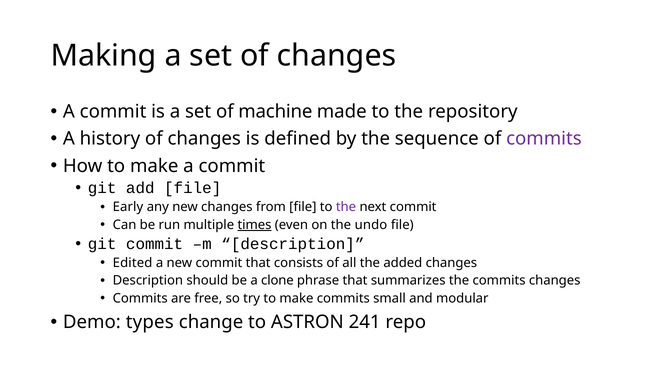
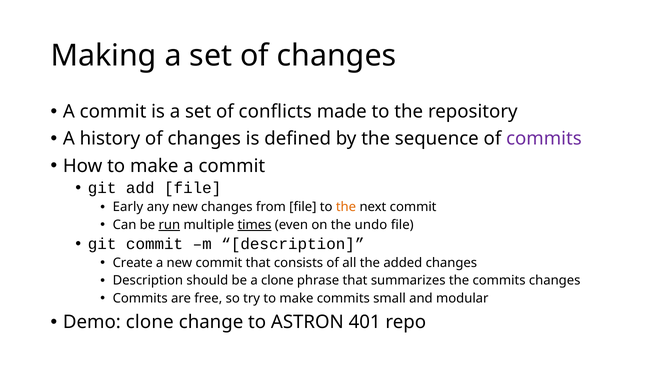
machine: machine -> conflicts
the at (346, 207) colour: purple -> orange
run underline: none -> present
Edited: Edited -> Create
Demo types: types -> clone
241: 241 -> 401
